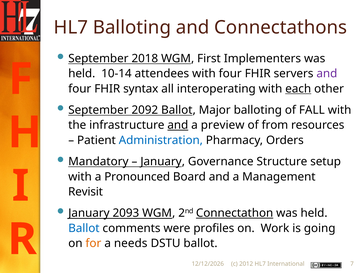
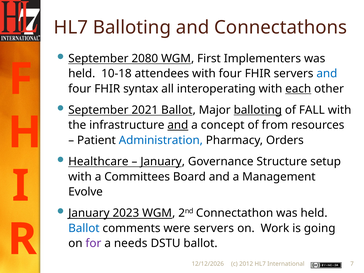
2018: 2018 -> 2080
10-14: 10-14 -> 10-18
and at (327, 74) colour: purple -> blue
2092: 2092 -> 2021
balloting at (258, 110) underline: none -> present
preview: preview -> concept
Mandatory: Mandatory -> Healthcare
Pronounced: Pronounced -> Committees
Revisit: Revisit -> Evolve
2093: 2093 -> 2023
Connectathon underline: present -> none
were profiles: profiles -> servers
for colour: orange -> purple
